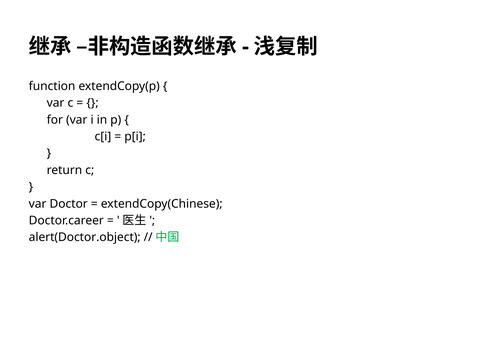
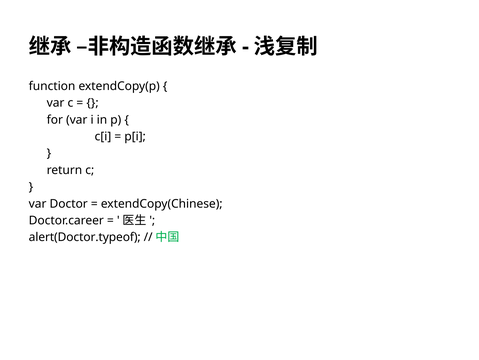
alert(Doctor.object: alert(Doctor.object -> alert(Doctor.typeof
